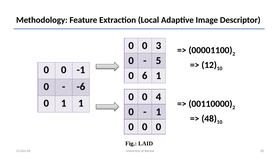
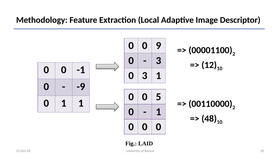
3: 3 -> 9
5 at (159, 61): 5 -> 3
0 6: 6 -> 3
-6: -6 -> -9
4: 4 -> 5
